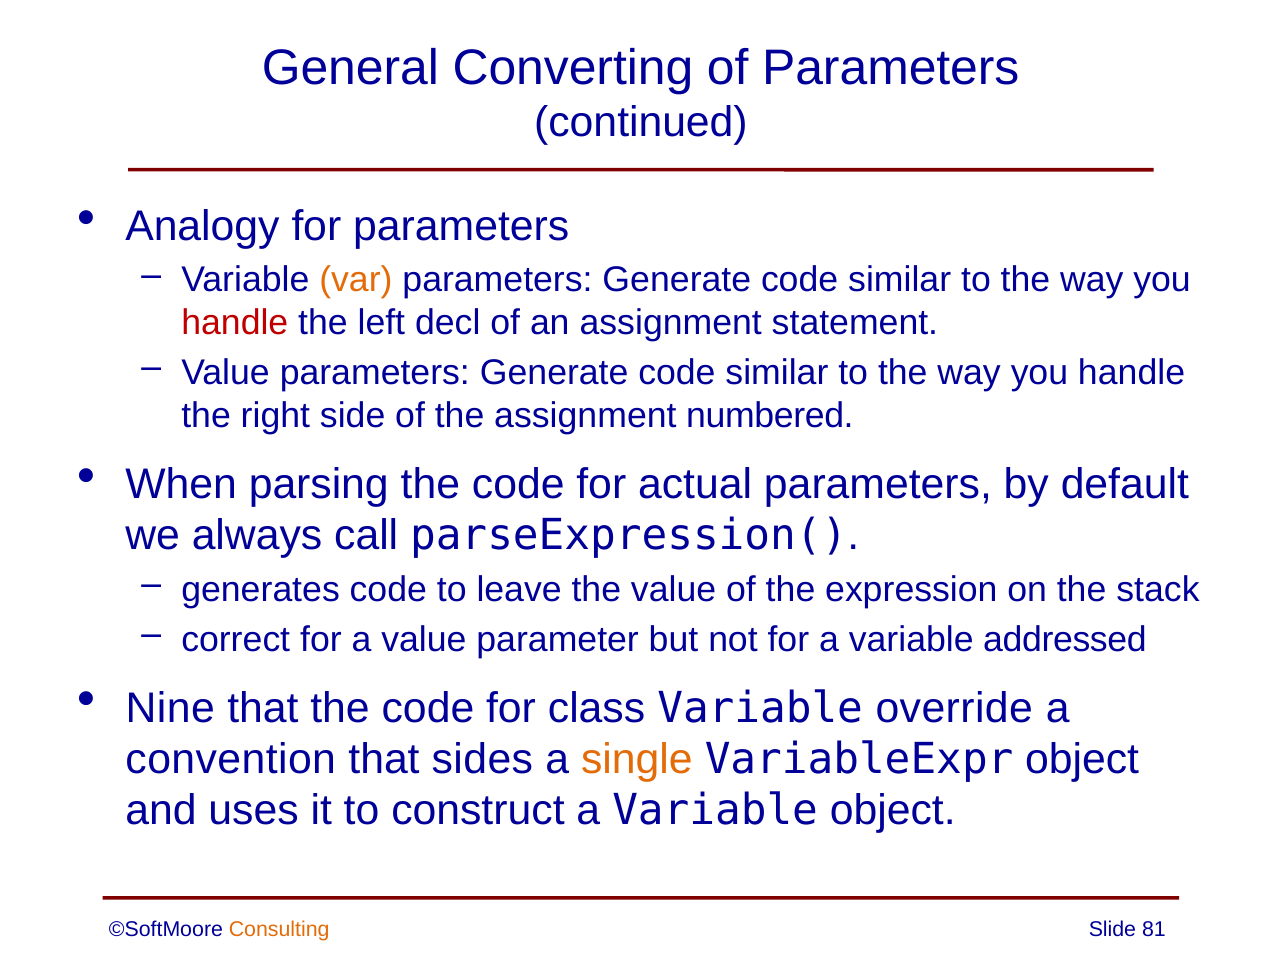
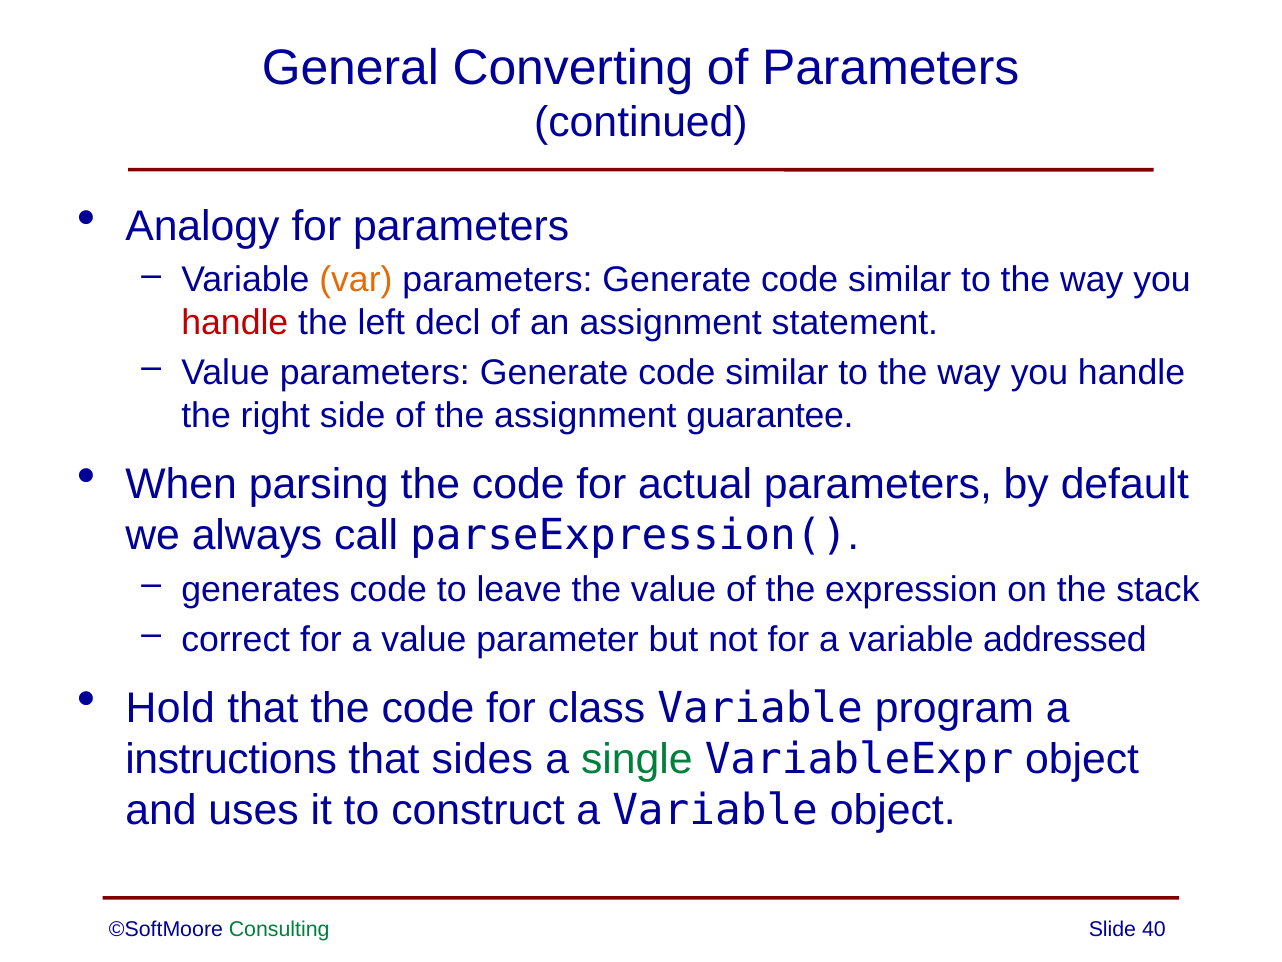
numbered: numbered -> guarantee
Nine: Nine -> Hold
override: override -> program
convention: convention -> instructions
single colour: orange -> green
Consulting colour: orange -> green
81: 81 -> 40
